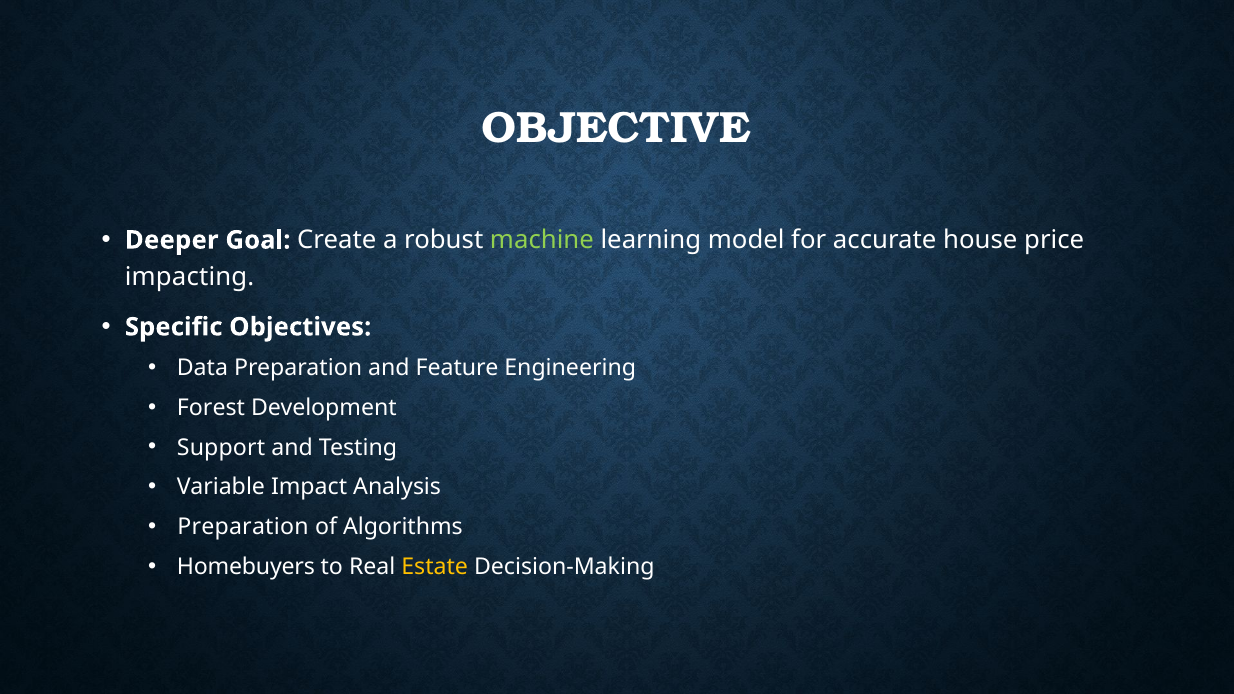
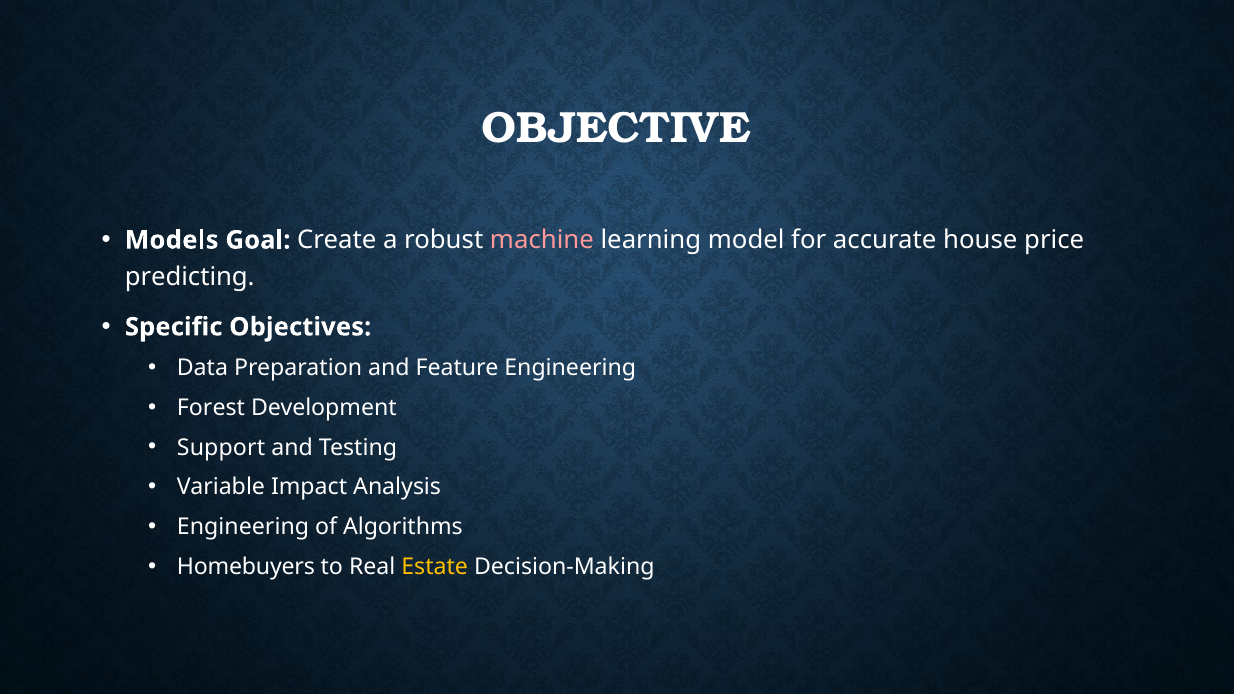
Deeper: Deeper -> Models
machine colour: light green -> pink
impacting: impacting -> predicting
Preparation at (243, 527): Preparation -> Engineering
